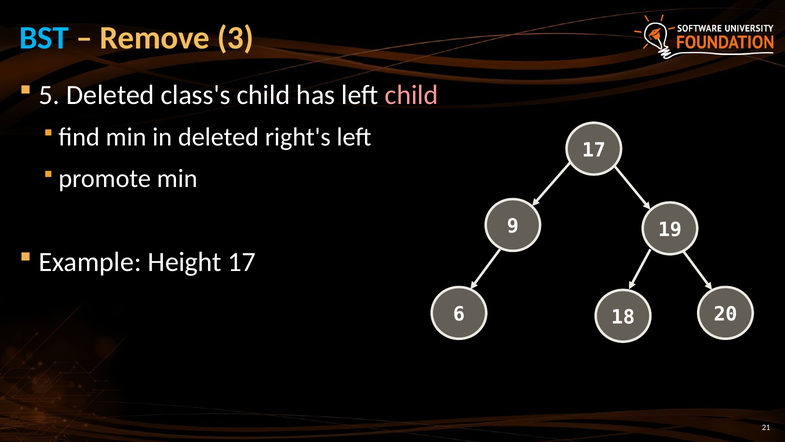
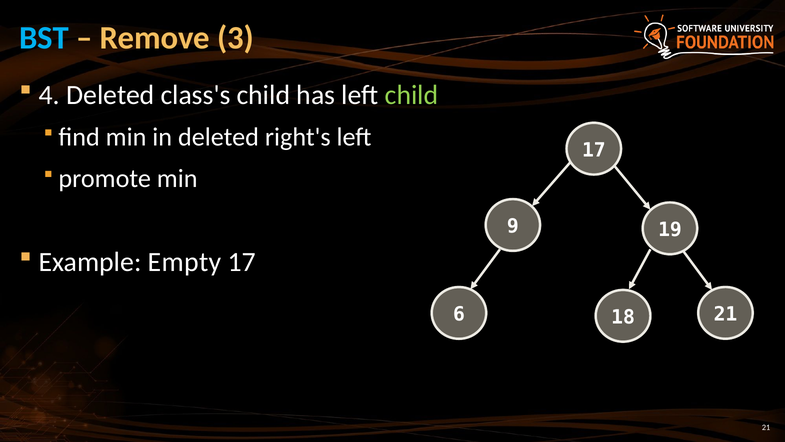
5: 5 -> 4
child at (412, 95) colour: pink -> light green
Height: Height -> Empty
18 20: 20 -> 21
